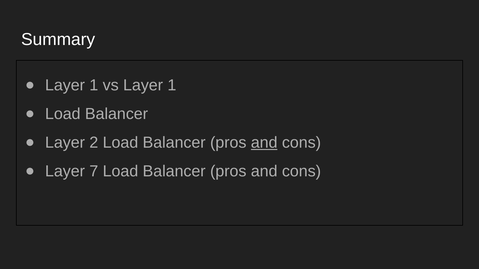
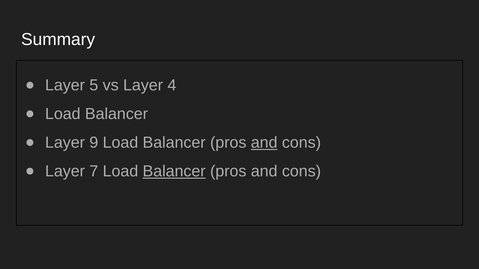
1 at (94, 85): 1 -> 5
vs Layer 1: 1 -> 4
2: 2 -> 9
Balancer at (174, 172) underline: none -> present
